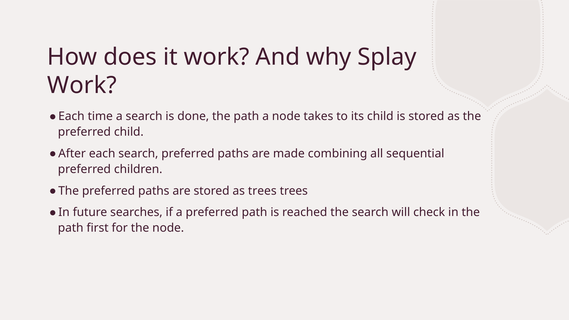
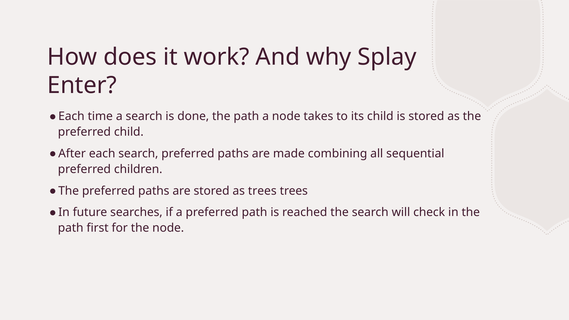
Work at (82, 85): Work -> Enter
